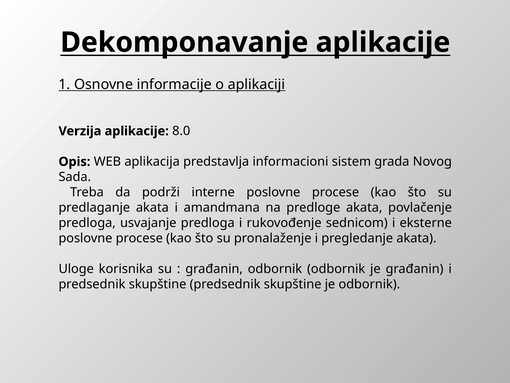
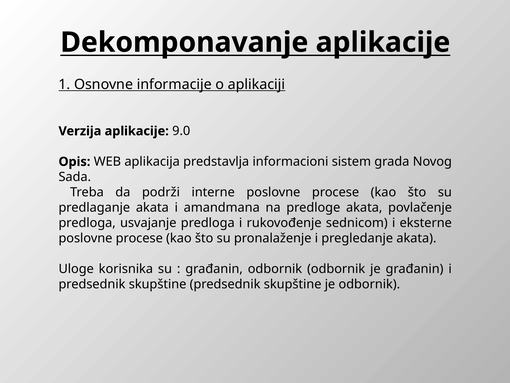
8.0: 8.0 -> 9.0
